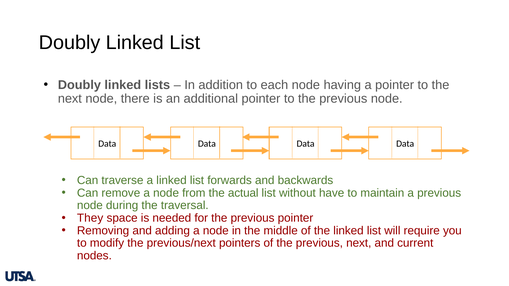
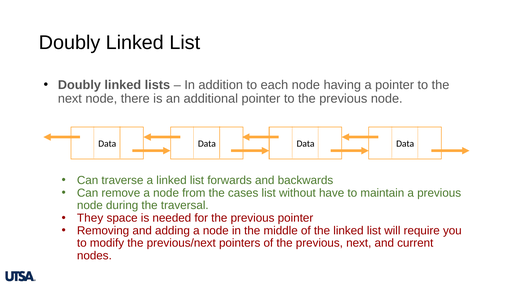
actual: actual -> cases
